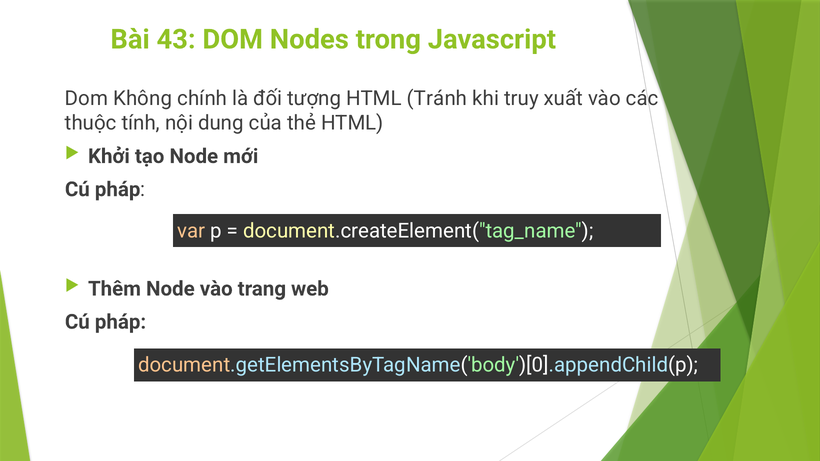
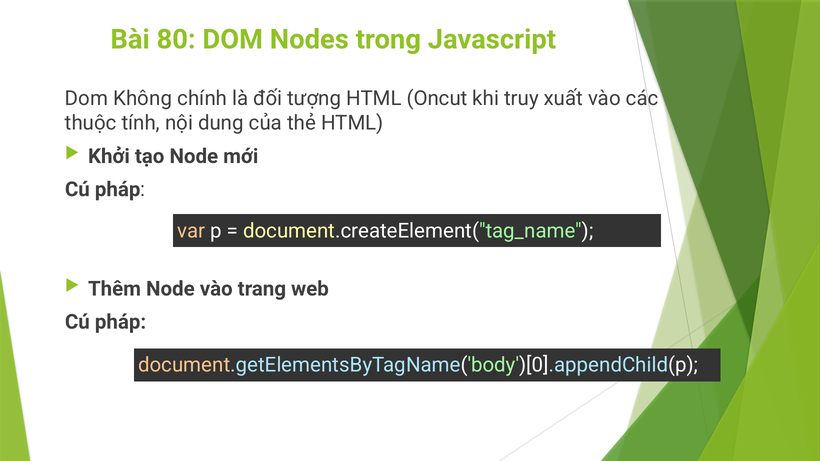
43: 43 -> 80
Tránh: Tránh -> Oncut
